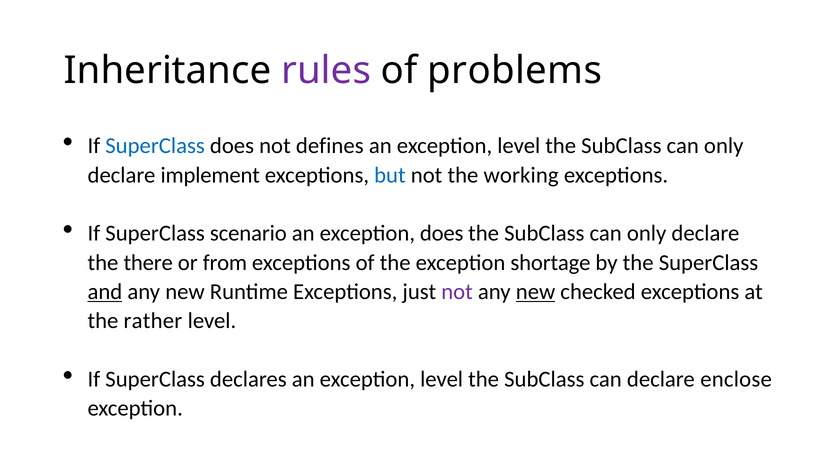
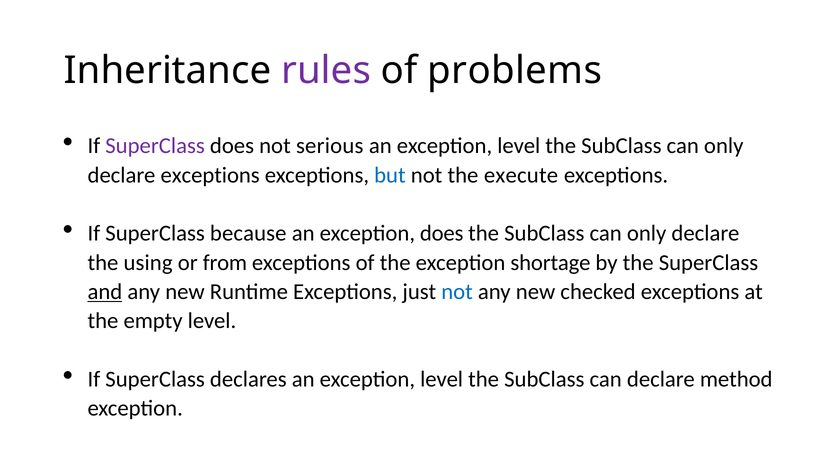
SuperClass at (155, 146) colour: blue -> purple
defines: defines -> serious
declare implement: implement -> exceptions
working: working -> execute
scenario: scenario -> because
there: there -> using
not at (457, 292) colour: purple -> blue
new at (536, 292) underline: present -> none
rather: rather -> empty
enclose: enclose -> method
